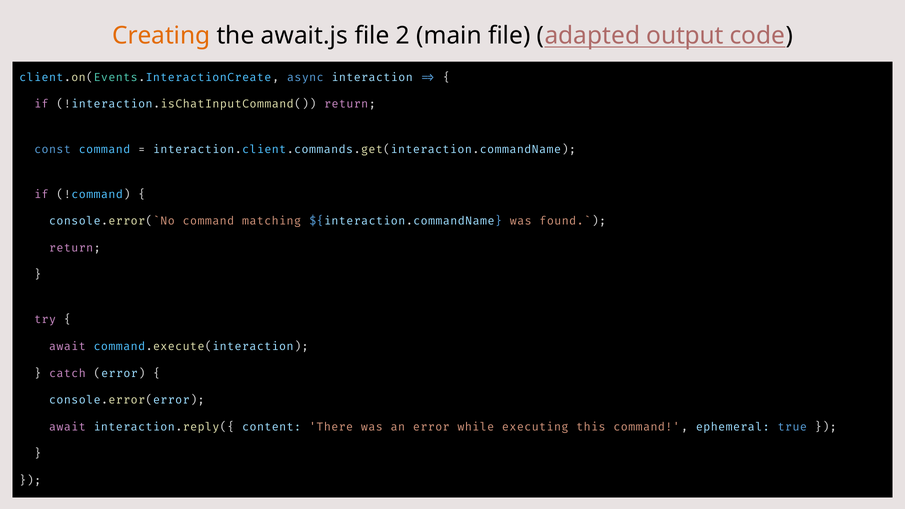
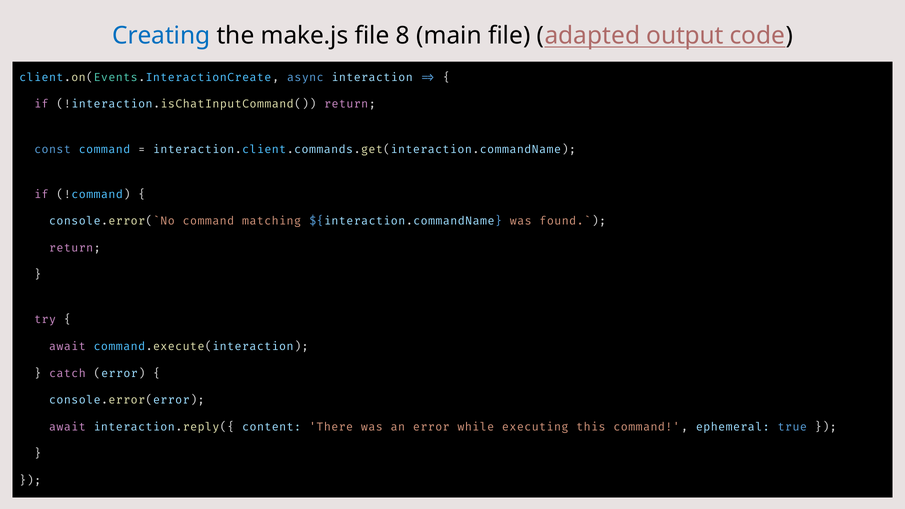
Creating colour: orange -> blue
await.js: await.js -> make.js
2: 2 -> 8
